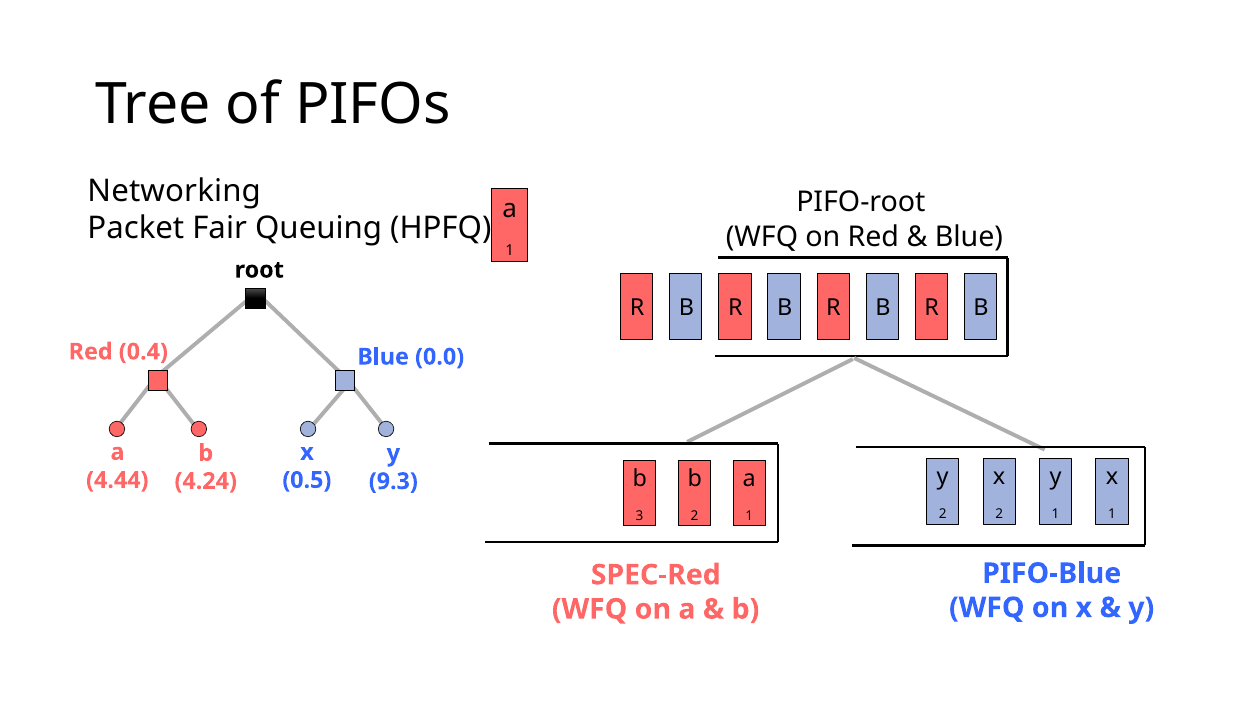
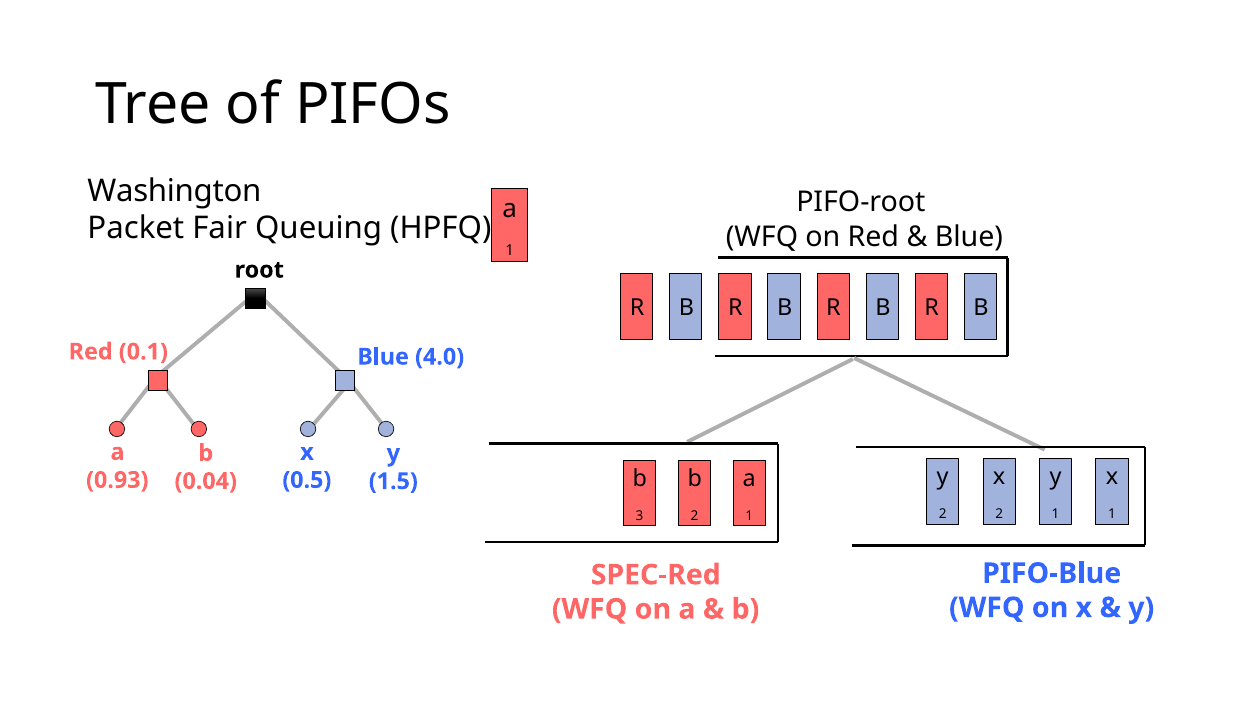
Networking: Networking -> Washington
0.4: 0.4 -> 0.1
0.0: 0.0 -> 4.0
4.44: 4.44 -> 0.93
4.24: 4.24 -> 0.04
9.3: 9.3 -> 1.5
